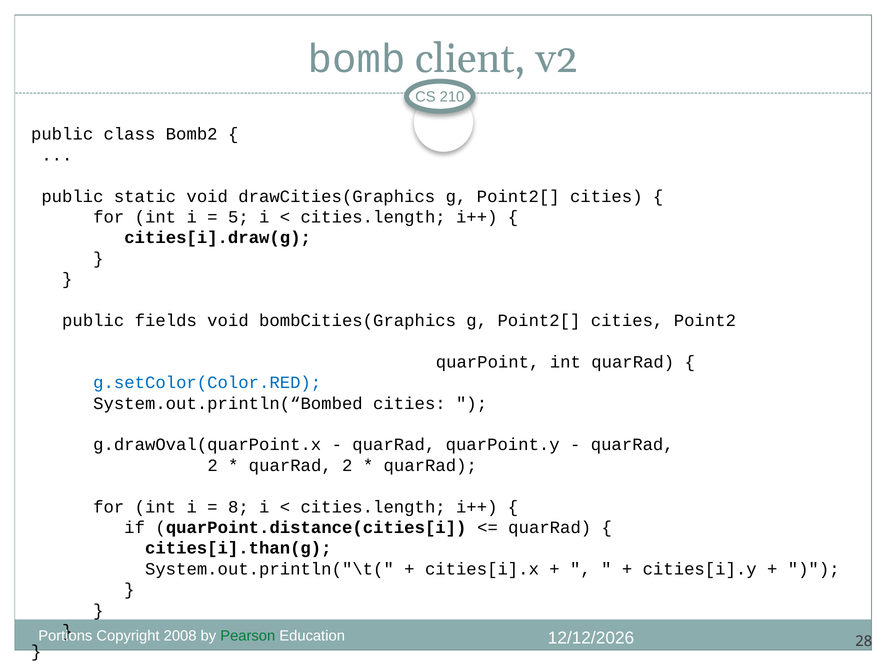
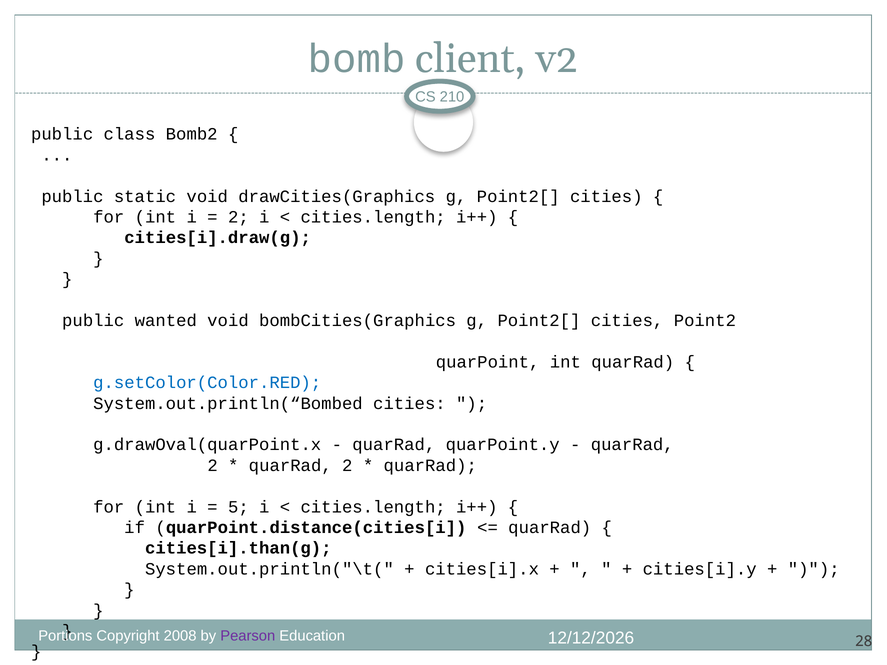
5 at (238, 217): 5 -> 2
fields: fields -> wanted
8: 8 -> 5
Pearson colour: green -> purple
